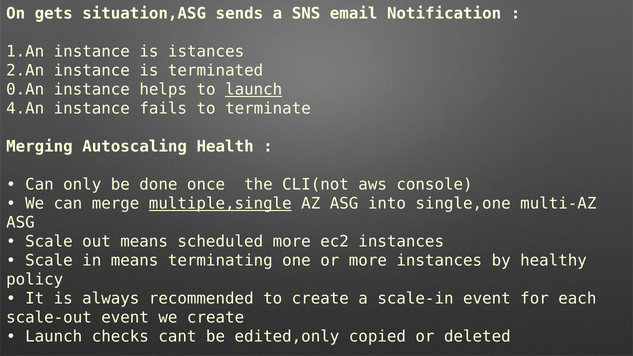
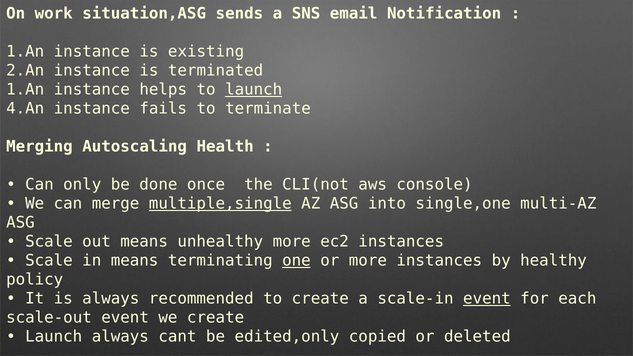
gets: gets -> work
istances: istances -> existing
0.An at (25, 90): 0.An -> 1.An
scheduled: scheduled -> unhealthy
one underline: none -> present
event at (487, 299) underline: none -> present
Launch checks: checks -> always
